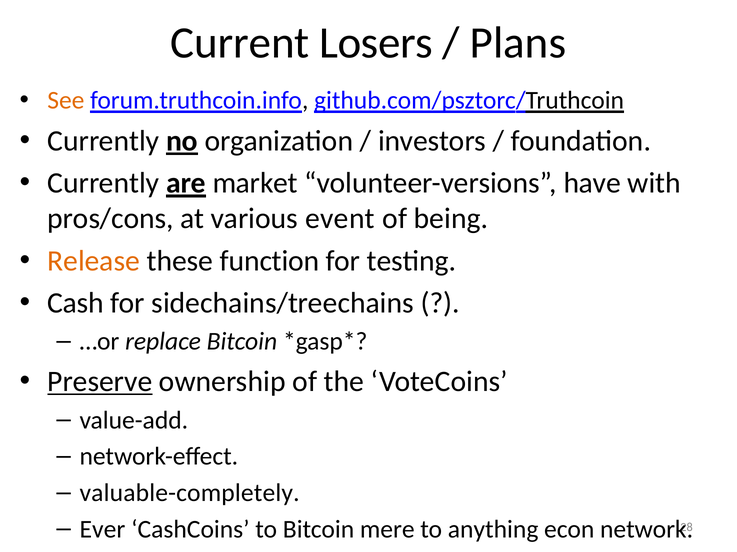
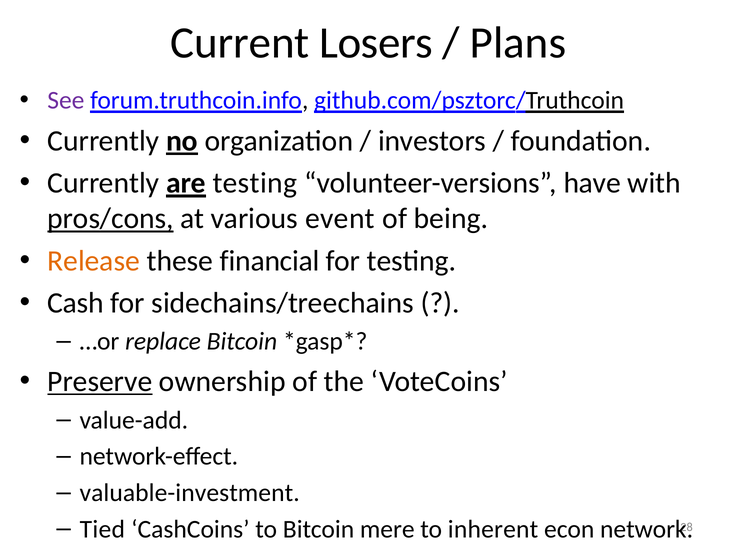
See colour: orange -> purple
are market: market -> testing
pros/cons underline: none -> present
function: function -> financial
valuable-completely: valuable-completely -> valuable-investment
Ever: Ever -> Tied
anything: anything -> inherent
